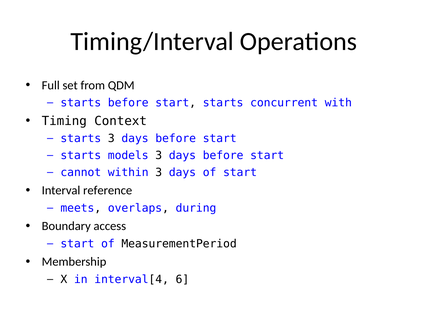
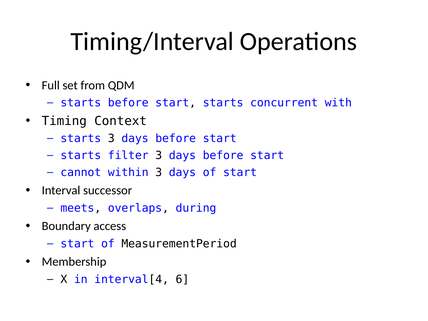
models: models -> filter
reference: reference -> successor
